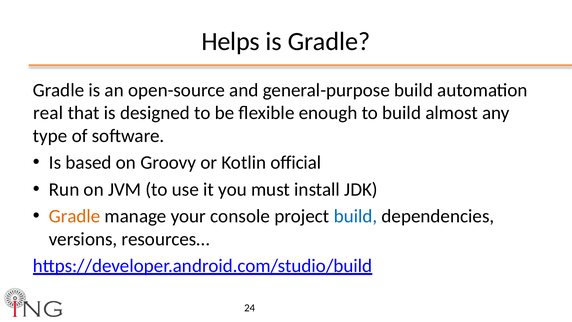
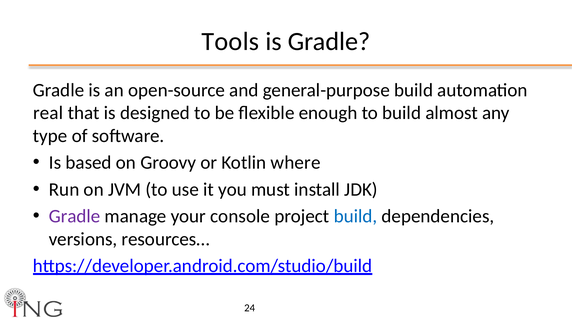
Helps: Helps -> Tools
official: official -> where
Gradle at (75, 216) colour: orange -> purple
